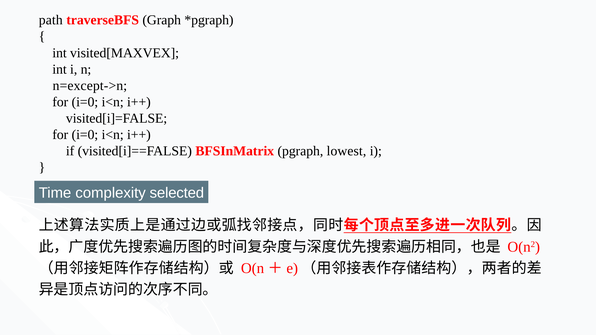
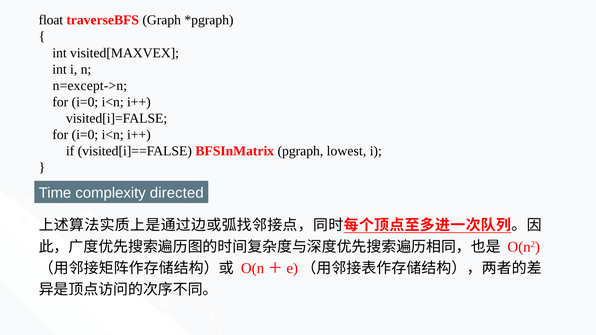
path: path -> float
selected: selected -> directed
